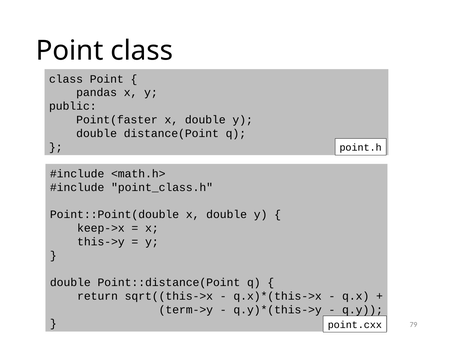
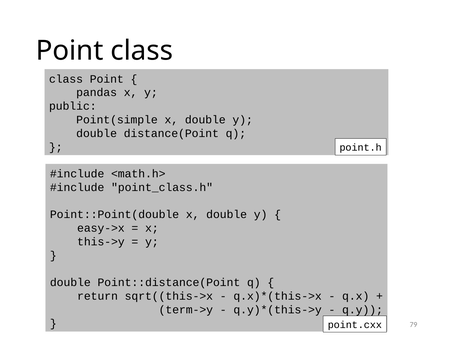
Point(faster: Point(faster -> Point(simple
keep->x: keep->x -> easy->x
